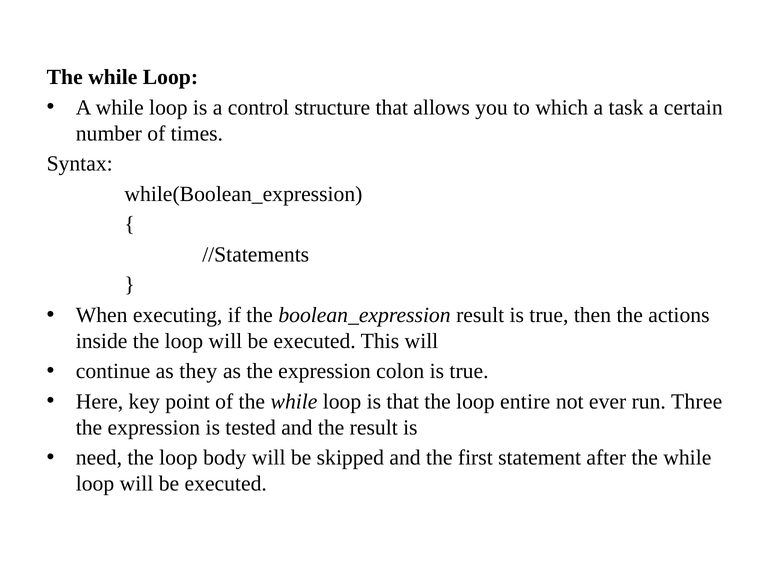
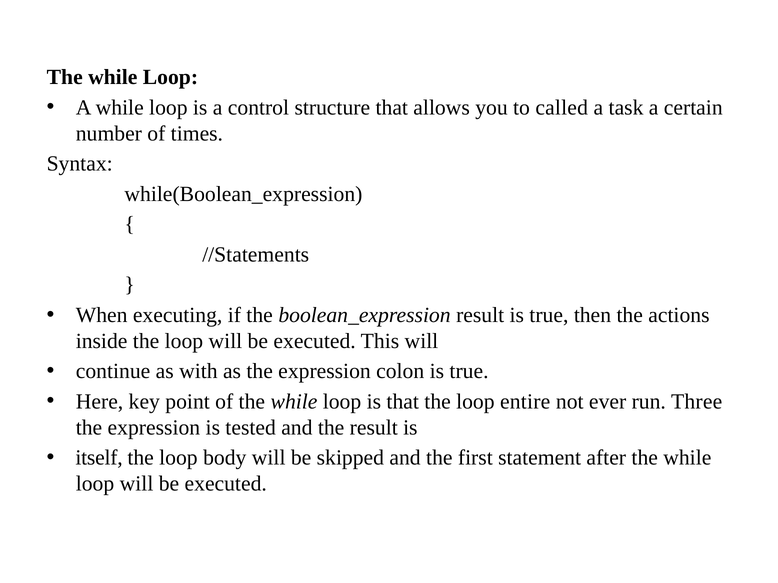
which: which -> called
they: they -> with
need: need -> itself
